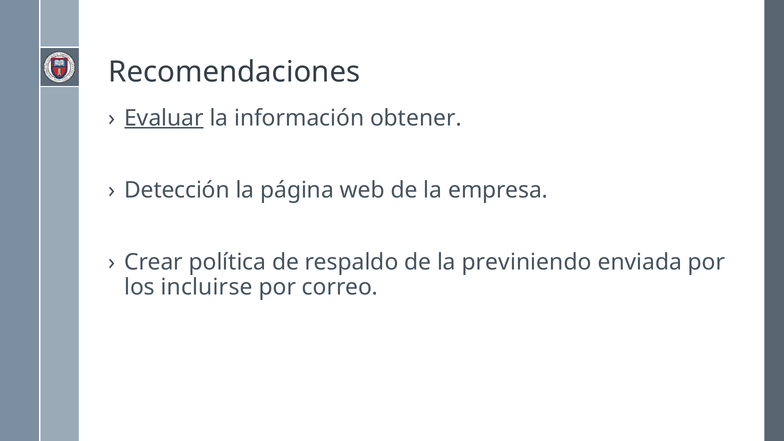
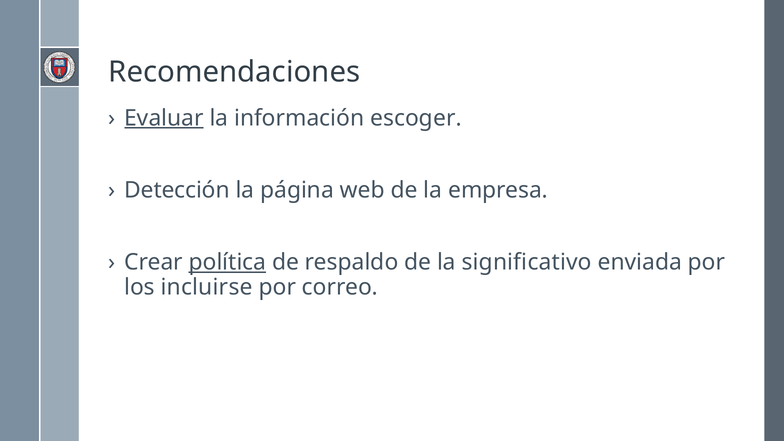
obtener: obtener -> escoger
política underline: none -> present
previniendo: previniendo -> significativo
